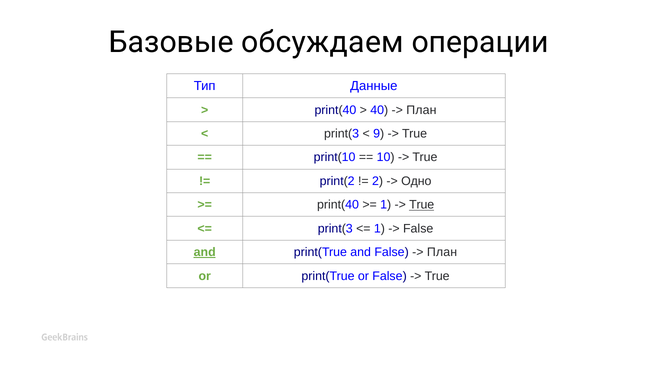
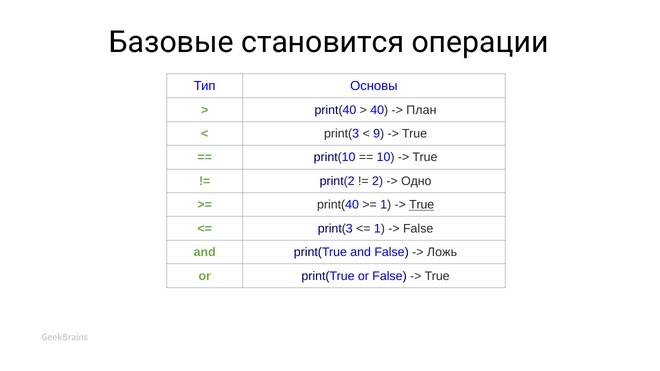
обсуждаем: обсуждаем -> становится
Данные: Данные -> Основы
and at (205, 252) underline: present -> none
План at (442, 252): План -> Ложь
